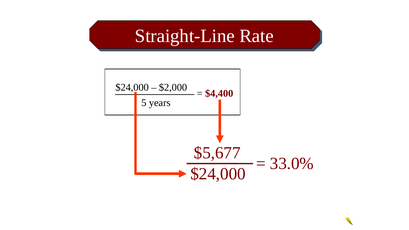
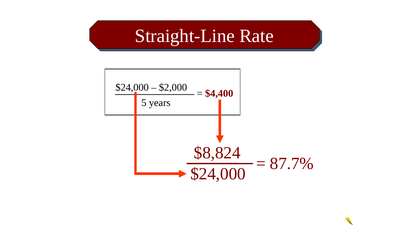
$5,677: $5,677 -> $8,824
33.0%: 33.0% -> 87.7%
